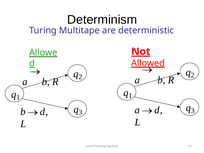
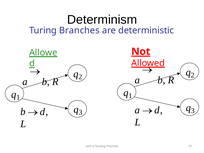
Multitape: Multitape -> Branches
